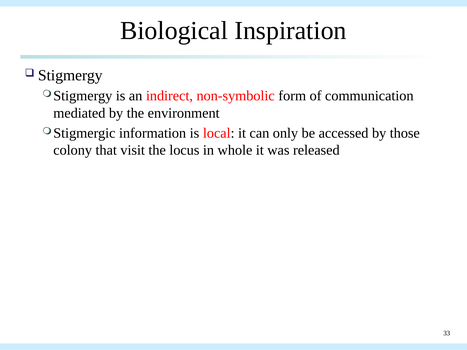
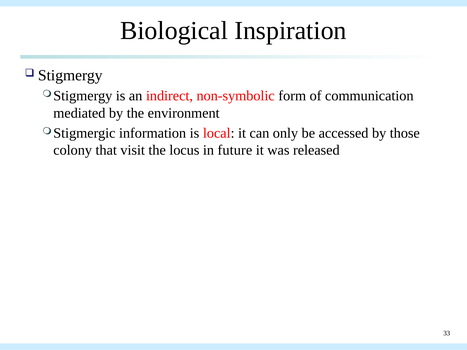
whole: whole -> future
